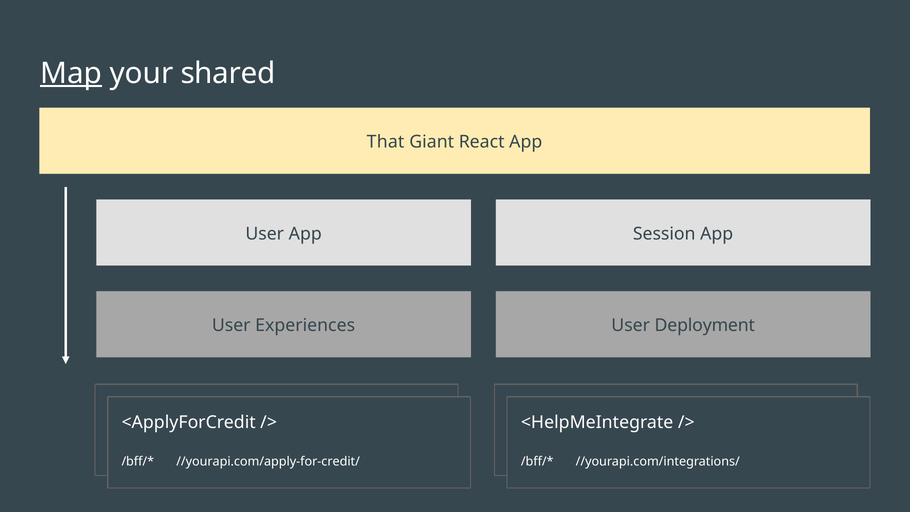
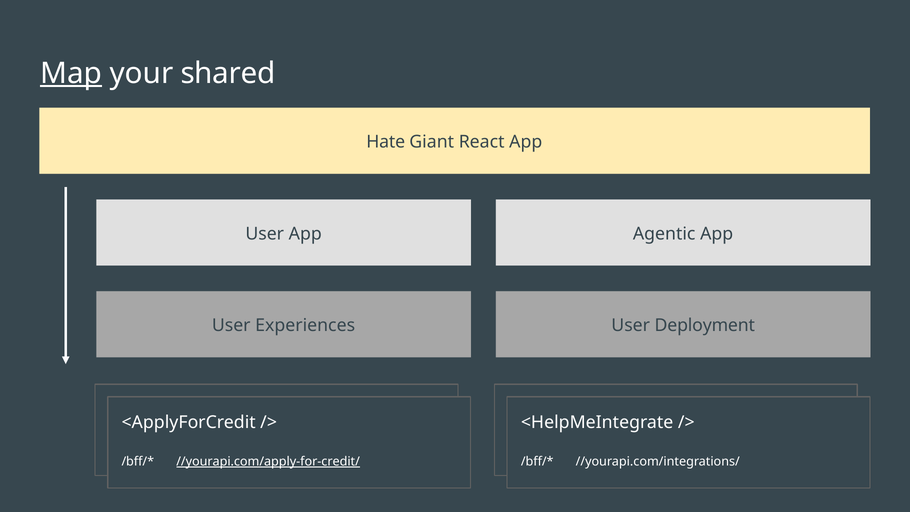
That: That -> Hate
Session: Session -> Agentic
//yourapi.com/apply-for-credit/ at (268, 462) underline: none -> present
